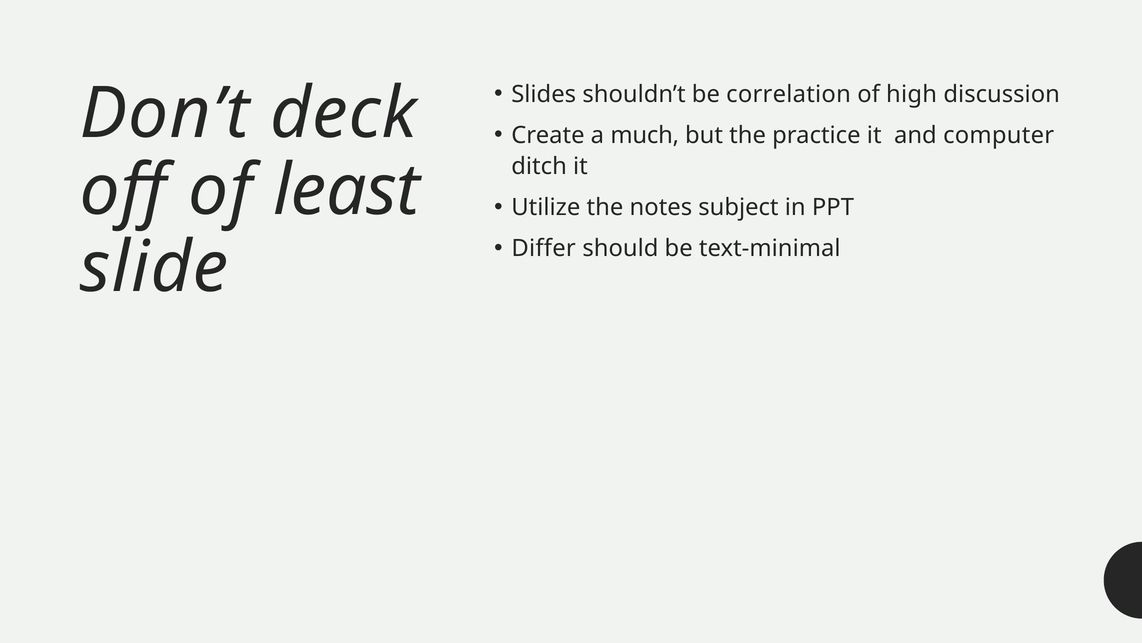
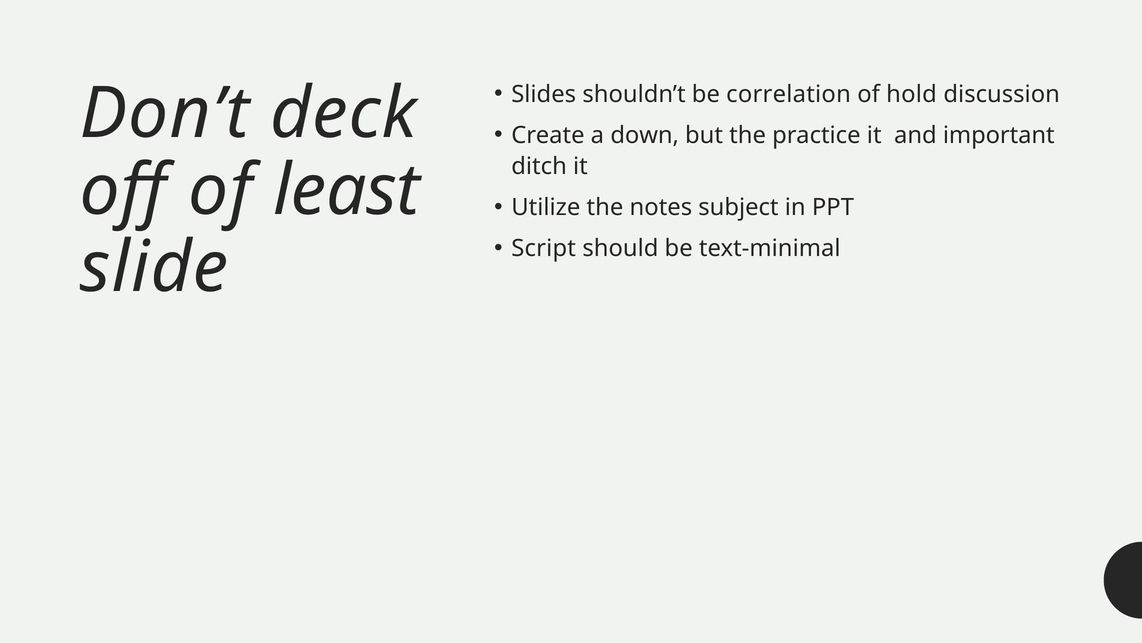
high: high -> hold
much: much -> down
computer: computer -> important
Differ: Differ -> Script
